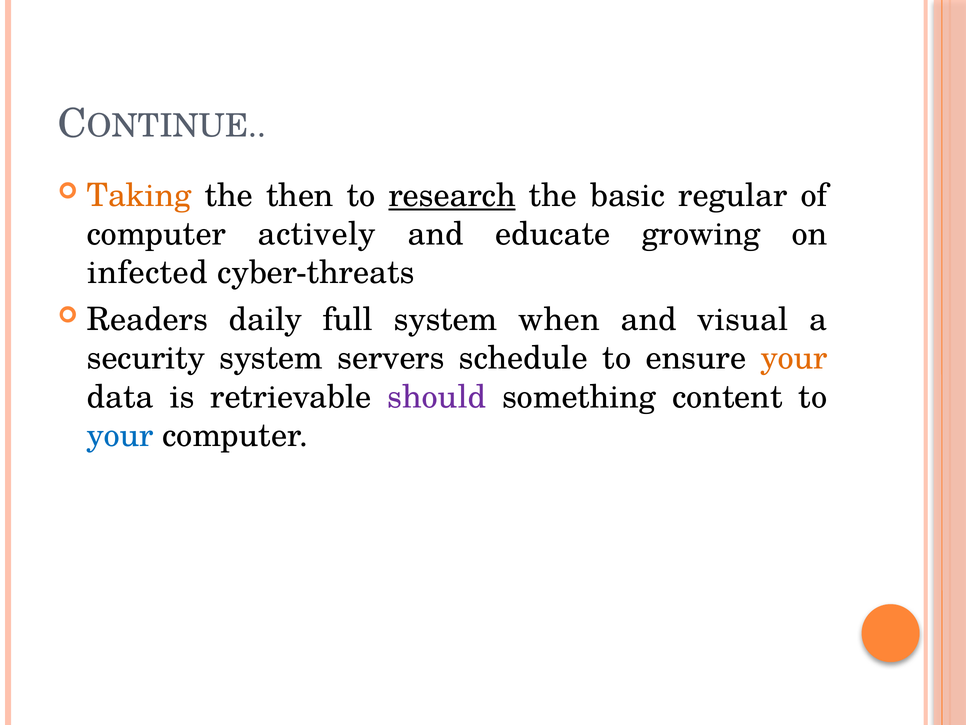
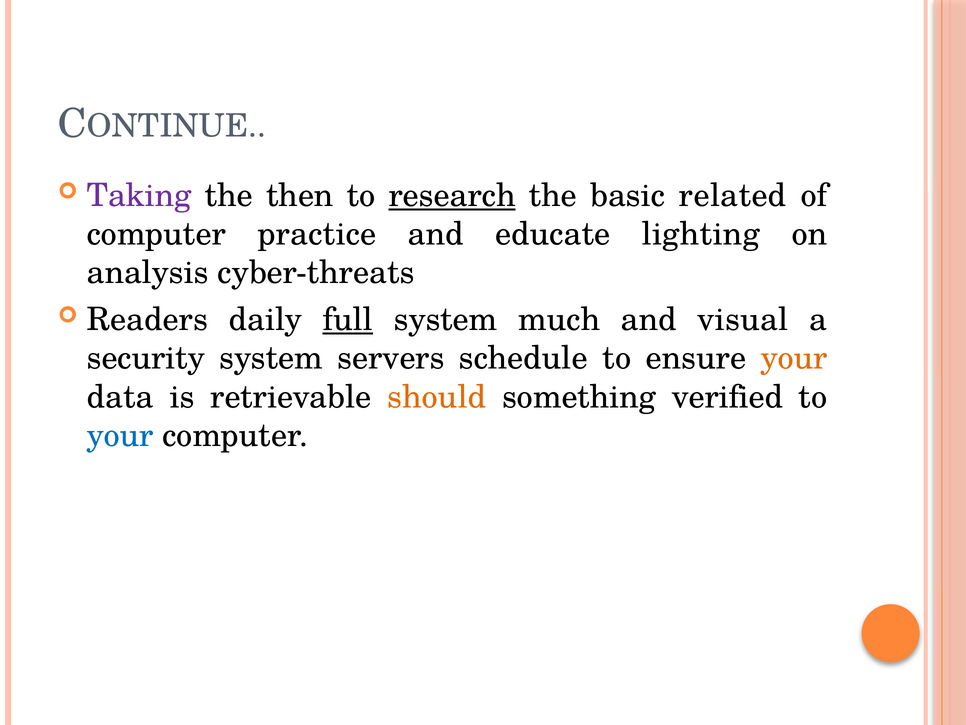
Taking colour: orange -> purple
regular: regular -> related
actively: actively -> practice
growing: growing -> lighting
infected: infected -> analysis
full underline: none -> present
when: when -> much
should colour: purple -> orange
content: content -> verified
